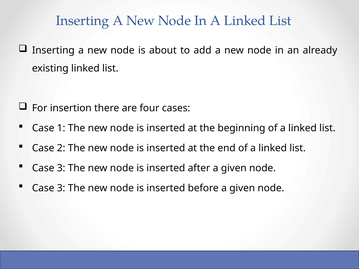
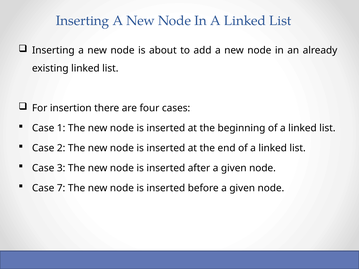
3 at (61, 188): 3 -> 7
